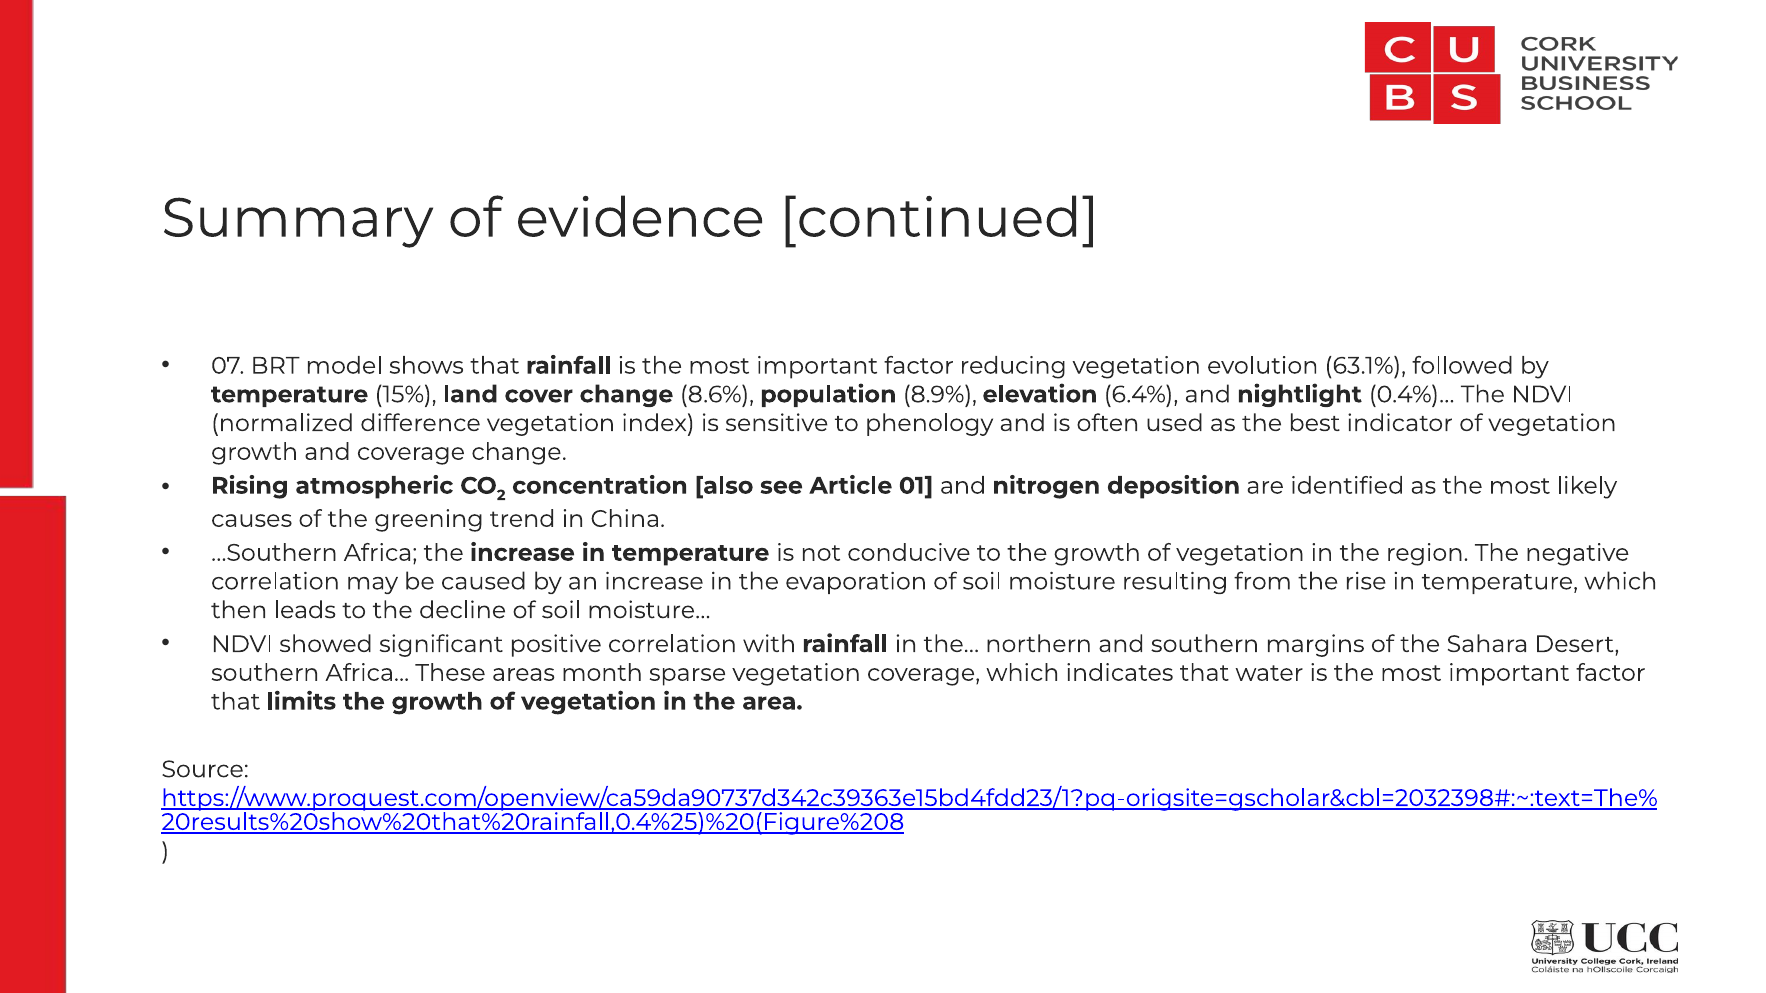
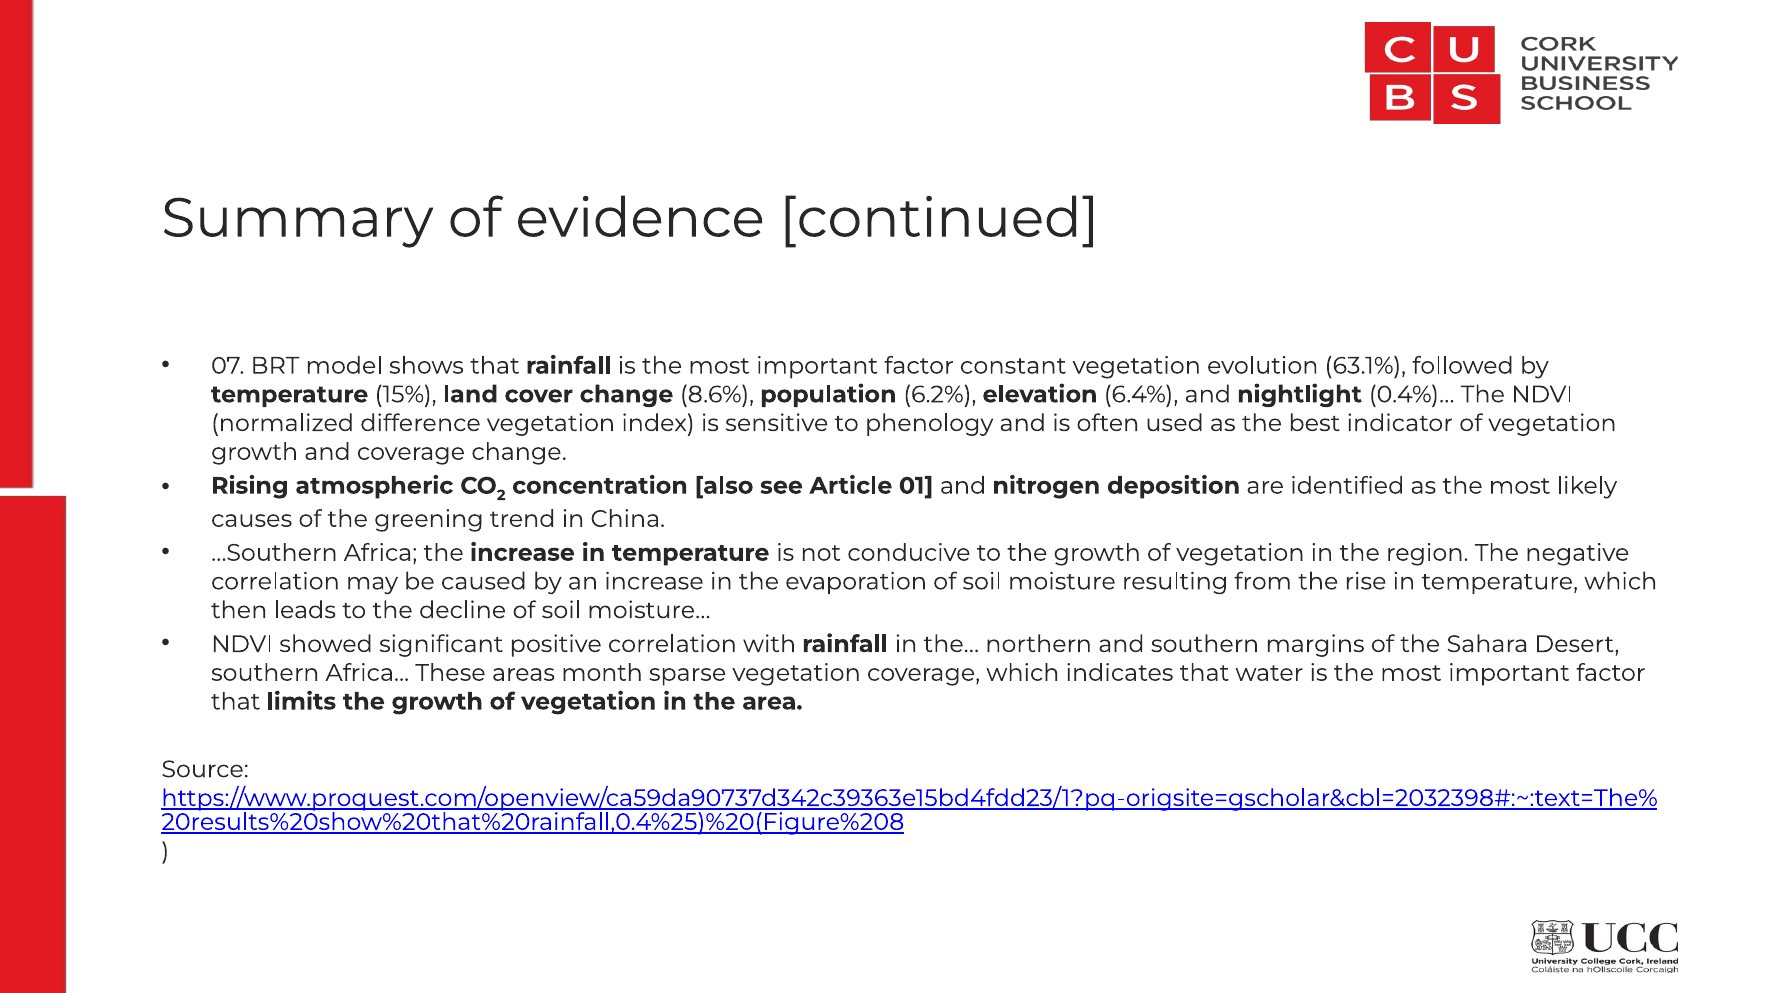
reducing: reducing -> constant
8.9%: 8.9% -> 6.2%
